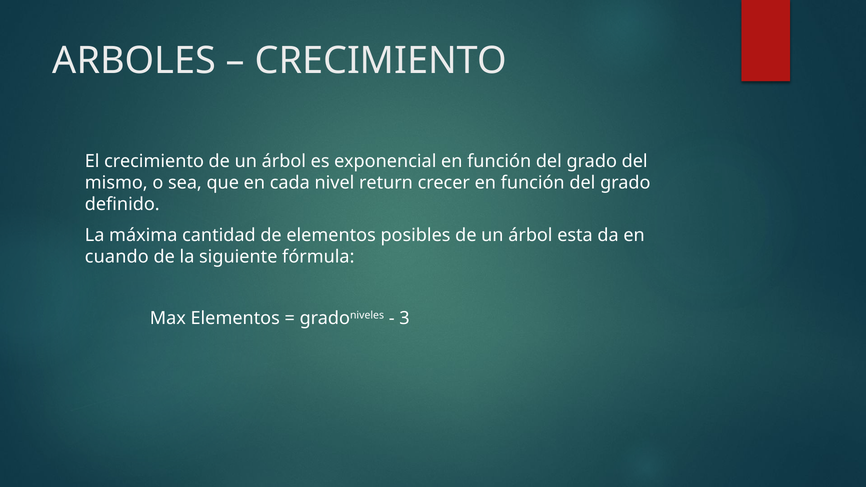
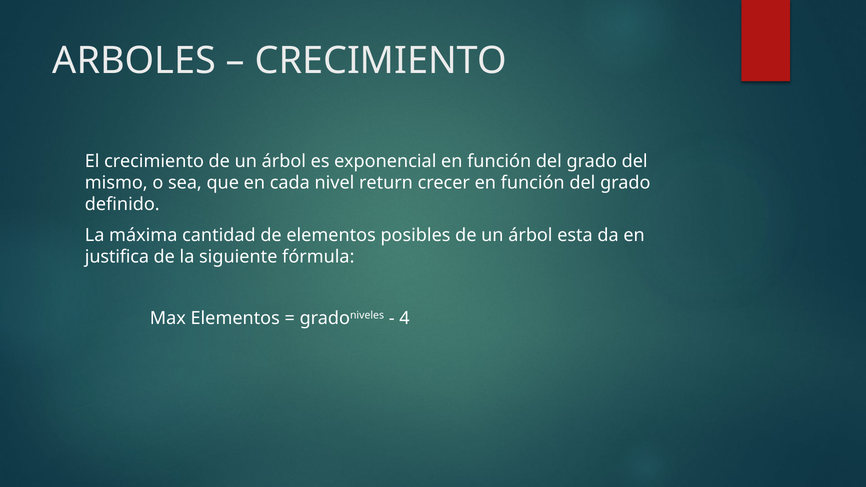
cuando: cuando -> justifica
3: 3 -> 4
